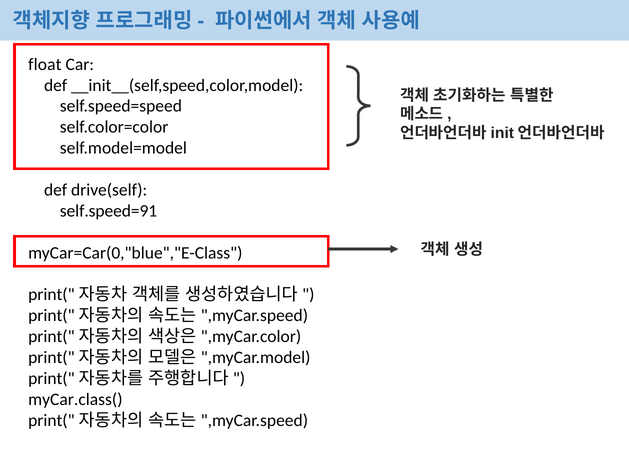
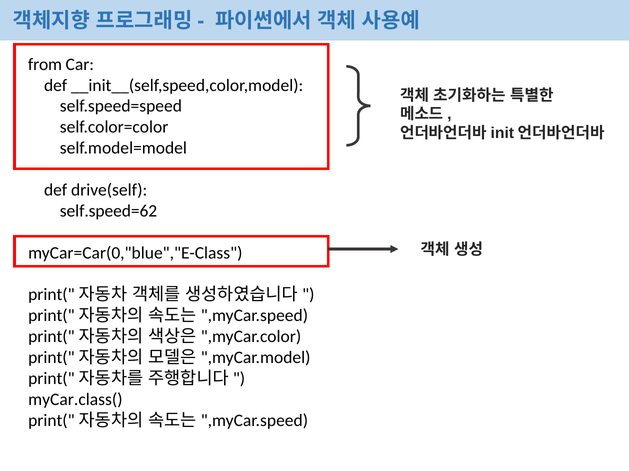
float: float -> from
self.speed=91: self.speed=91 -> self.speed=62
